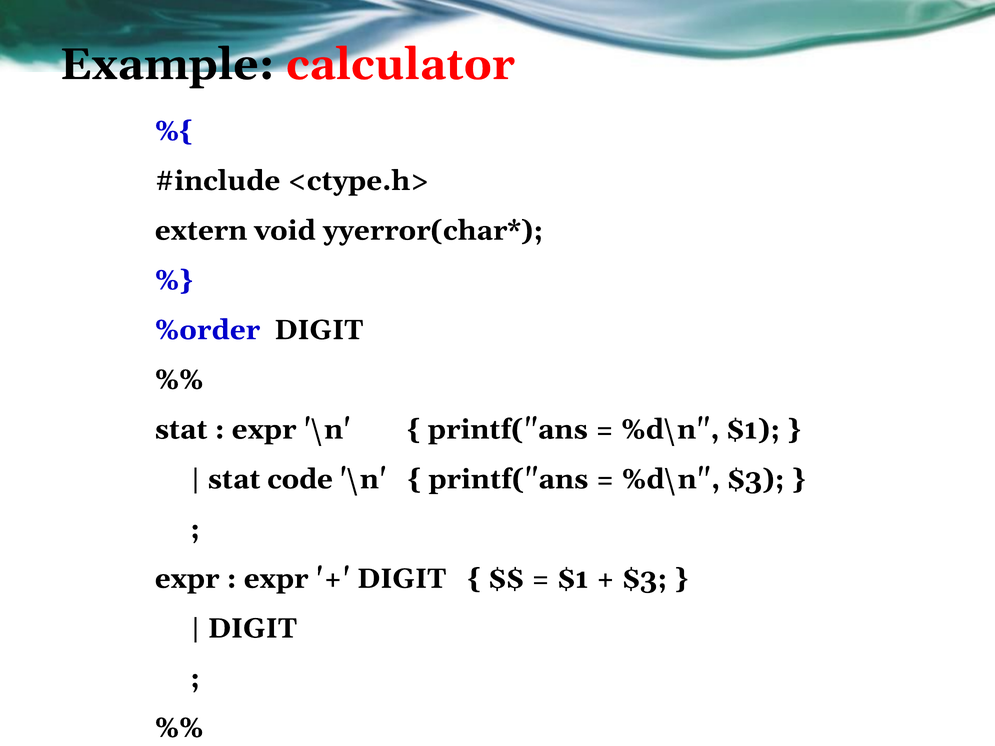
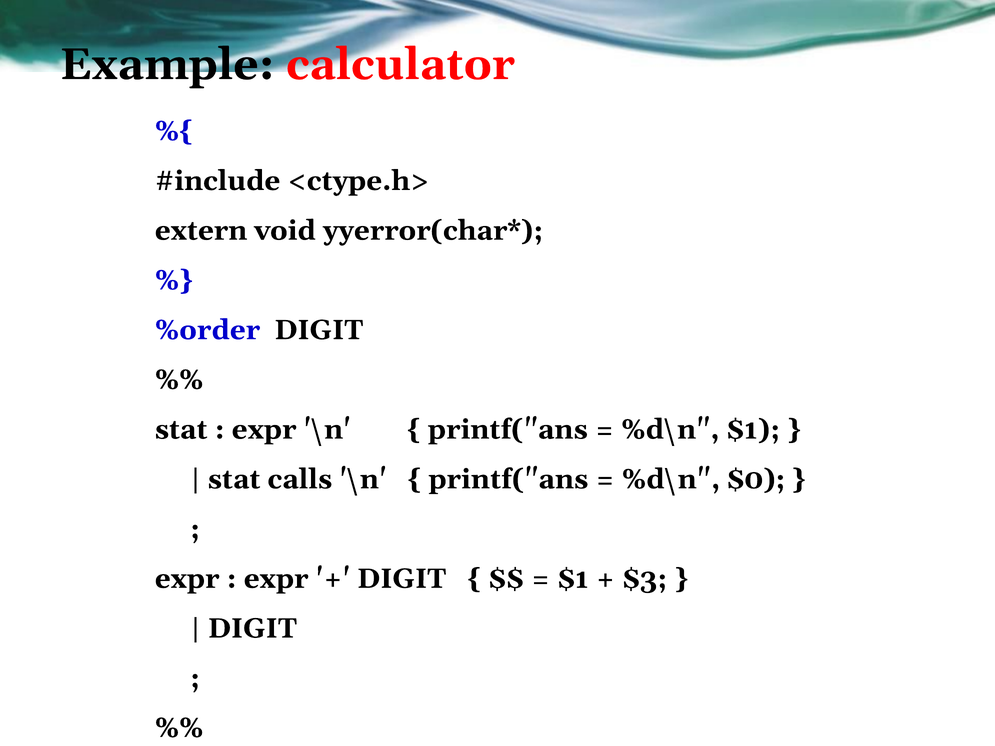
code: code -> calls
%d\n $3: $3 -> $0
